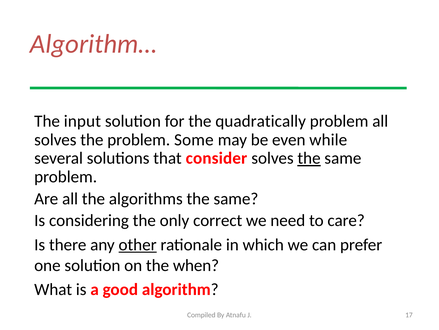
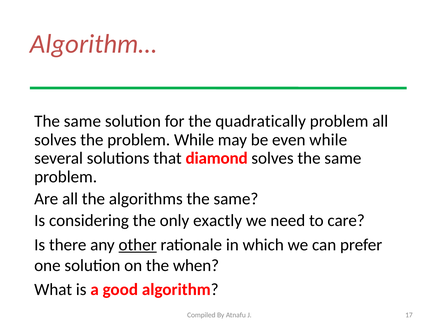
input at (82, 121): input -> same
problem Some: Some -> While
consider: consider -> diamond
the at (309, 158) underline: present -> none
correct: correct -> exactly
